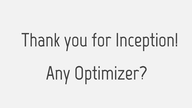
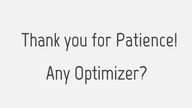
Inception: Inception -> Patience
